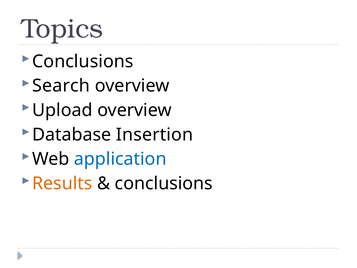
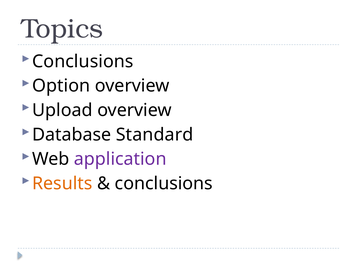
Search: Search -> Option
Insertion: Insertion -> Standard
application colour: blue -> purple
